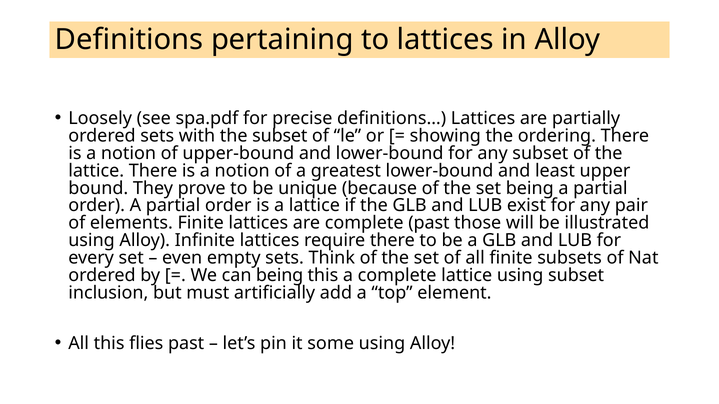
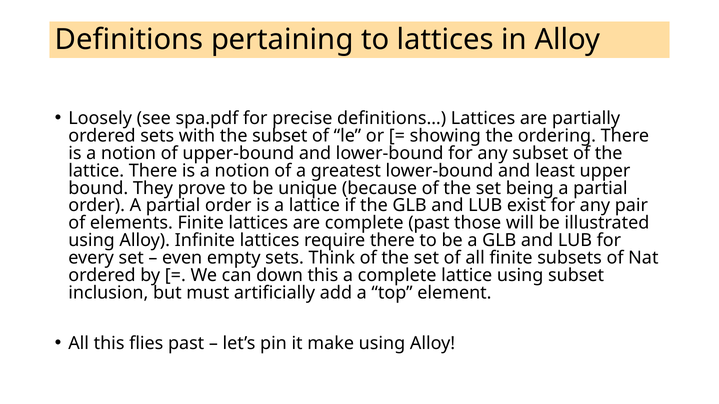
can being: being -> down
some: some -> make
